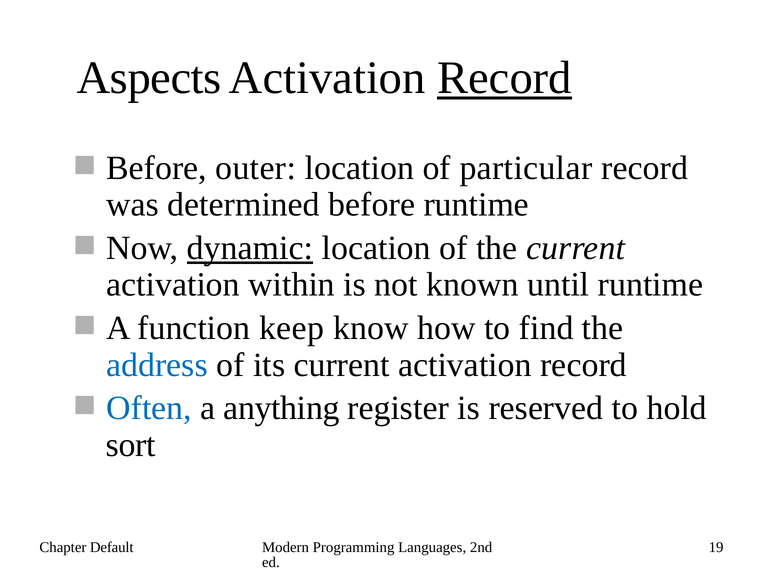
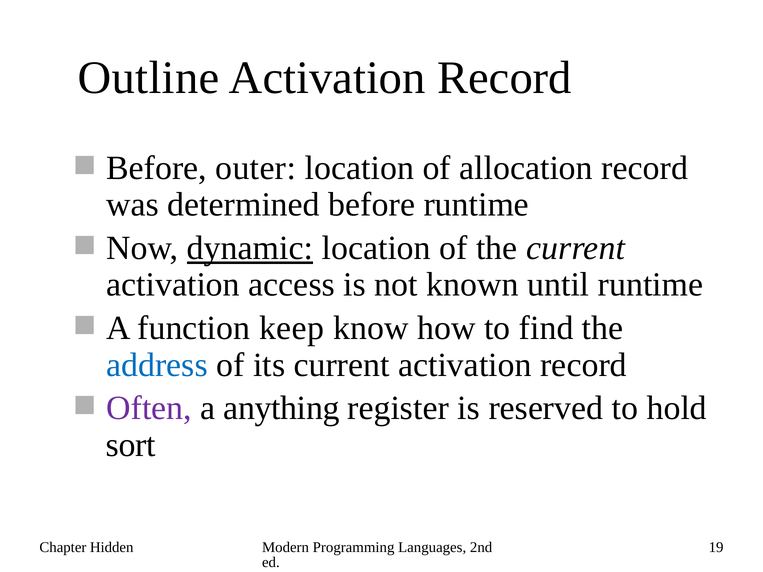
Aspects: Aspects -> Outline
Record at (504, 78) underline: present -> none
particular: particular -> allocation
within: within -> access
Often colour: blue -> purple
Default: Default -> Hidden
